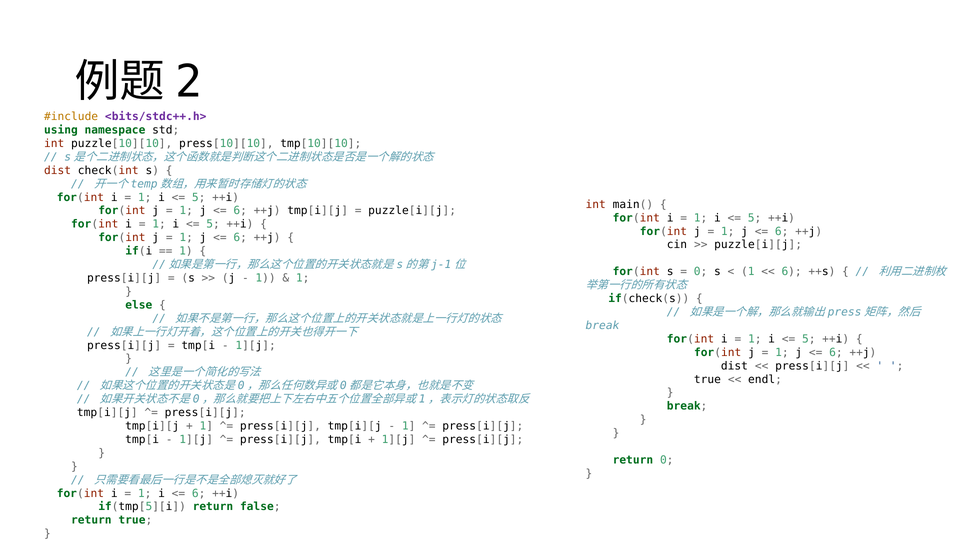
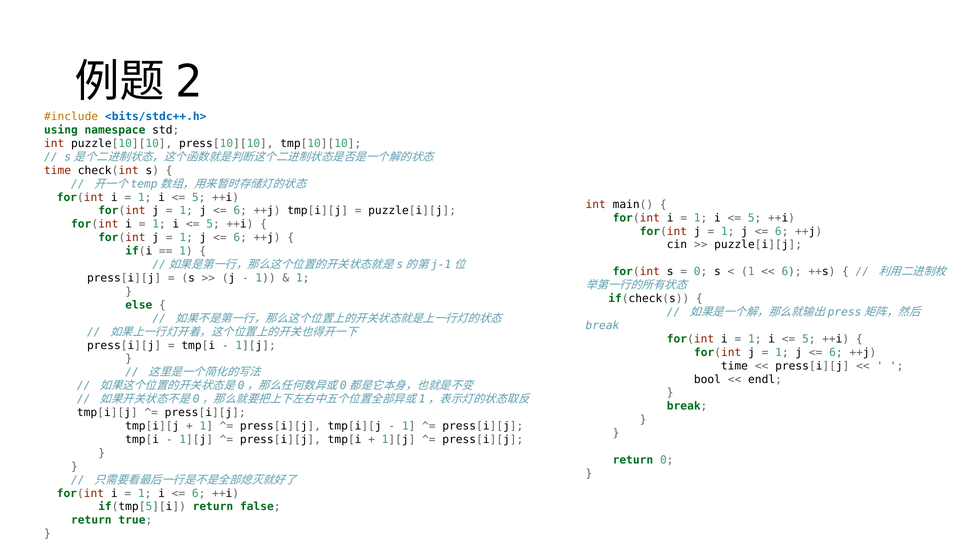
<bits/stdc++.h> colour: purple -> blue
dist at (58, 171): dist -> time
dist at (734, 366): dist -> time
true at (707, 380): true -> bool
